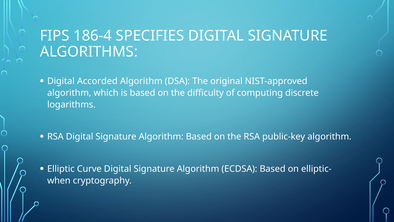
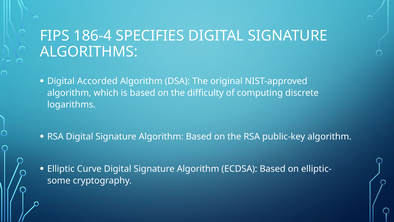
when: when -> some
